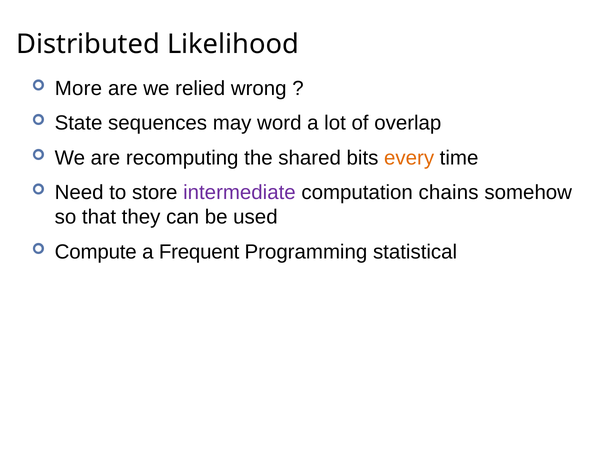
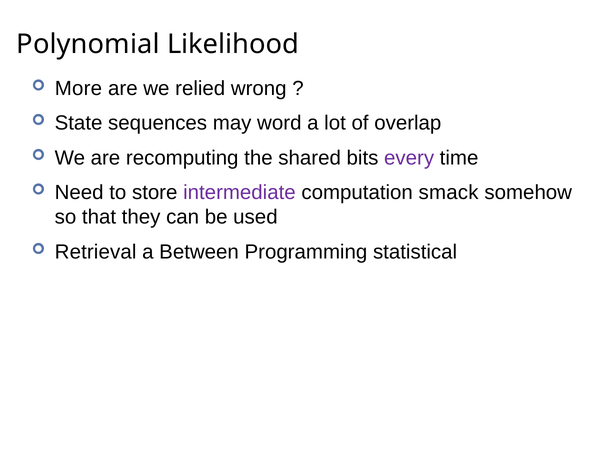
Distributed: Distributed -> Polynomial
every colour: orange -> purple
chains: chains -> smack
Compute: Compute -> Retrieval
Frequent: Frequent -> Between
